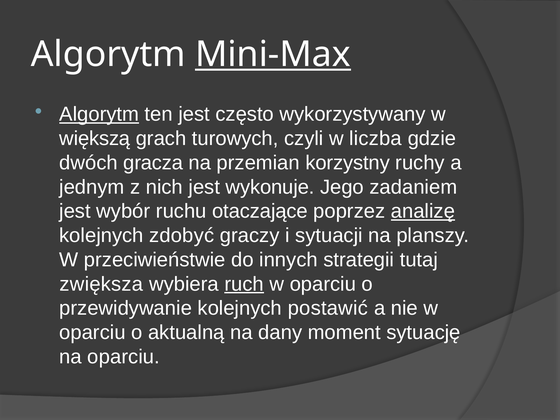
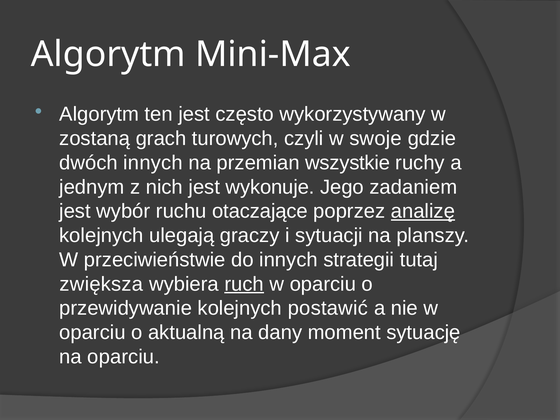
Mini-Max underline: present -> none
Algorytm at (99, 114) underline: present -> none
większą: większą -> zostaną
liczba: liczba -> swoje
dwóch gracza: gracza -> innych
korzystny: korzystny -> wszystkie
zdobyć: zdobyć -> ulegają
